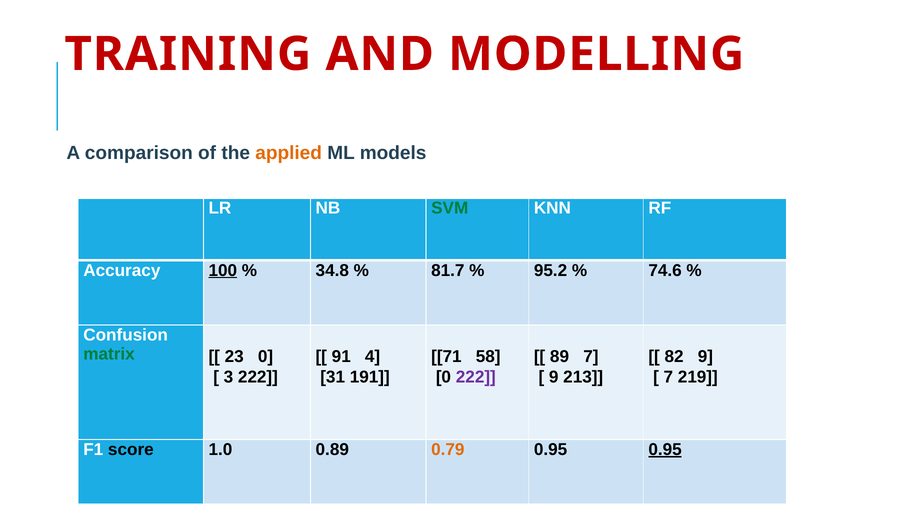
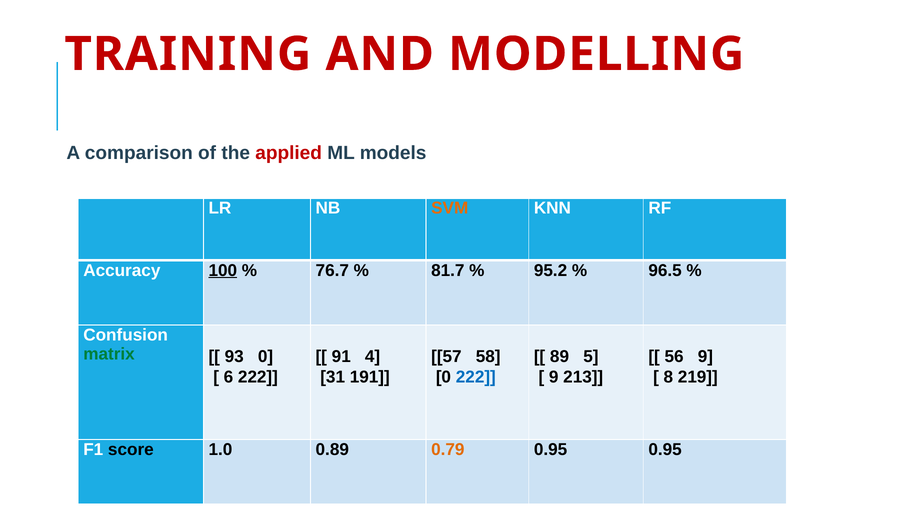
applied colour: orange -> red
SVM colour: green -> orange
34.8: 34.8 -> 76.7
74.6: 74.6 -> 96.5
23: 23 -> 93
71: 71 -> 57
89 7: 7 -> 5
82: 82 -> 56
3: 3 -> 6
222 at (476, 377) colour: purple -> blue
7 at (668, 377): 7 -> 8
0.95 at (665, 449) underline: present -> none
